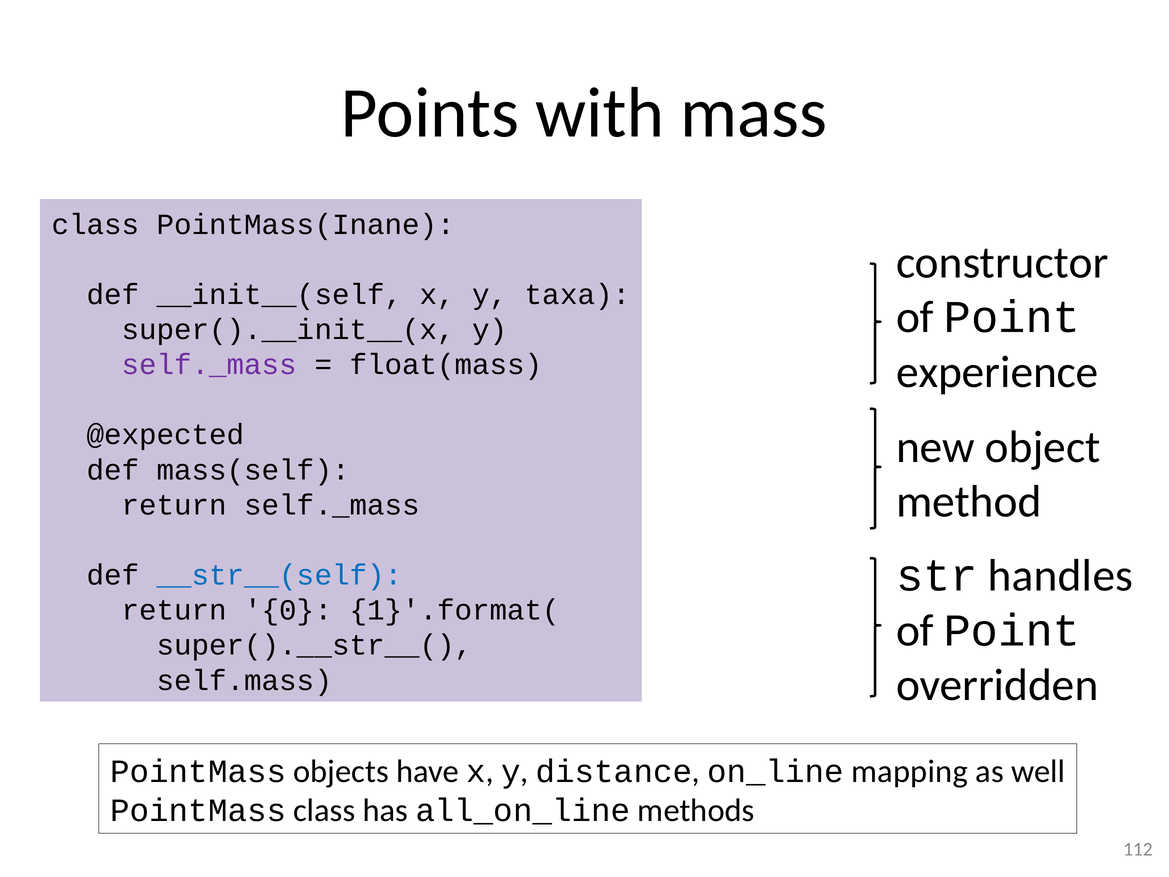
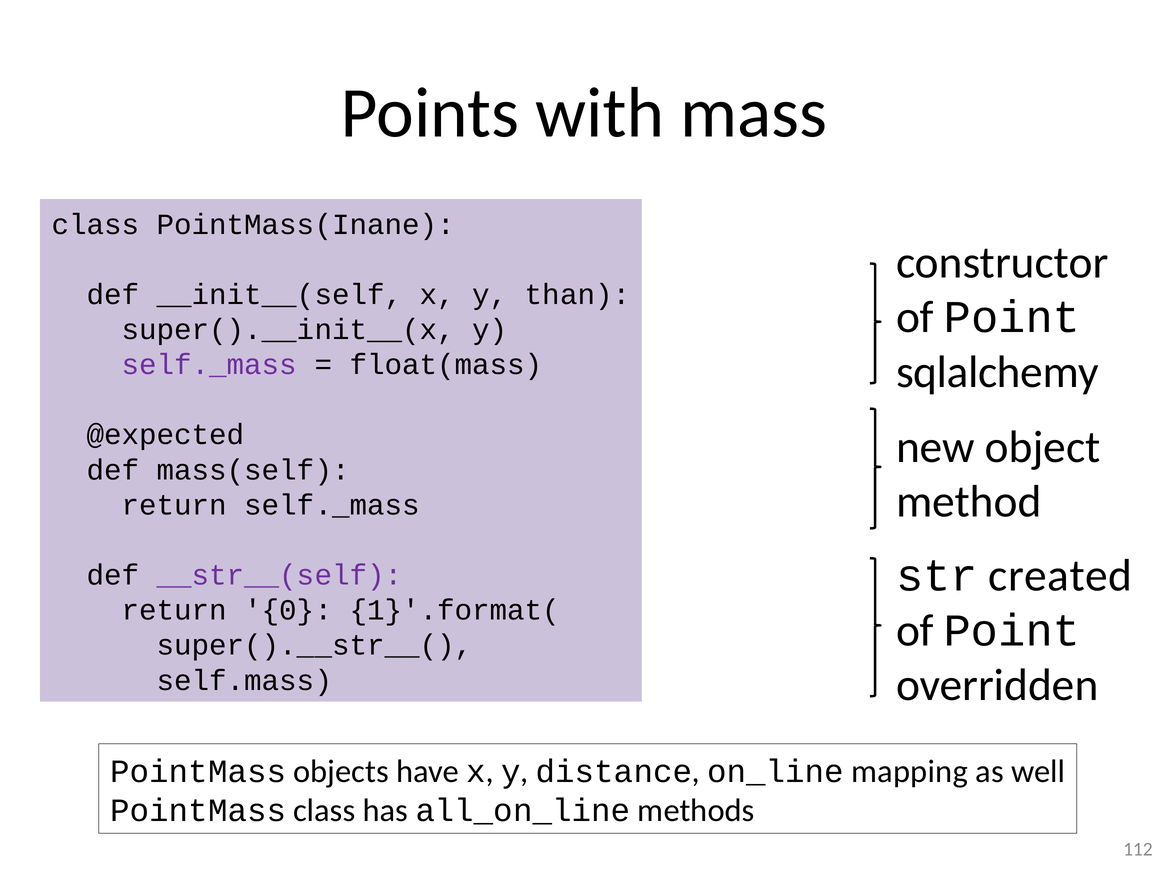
taxa: taxa -> than
experience: experience -> sqlalchemy
handles: handles -> created
__str__(self colour: blue -> purple
